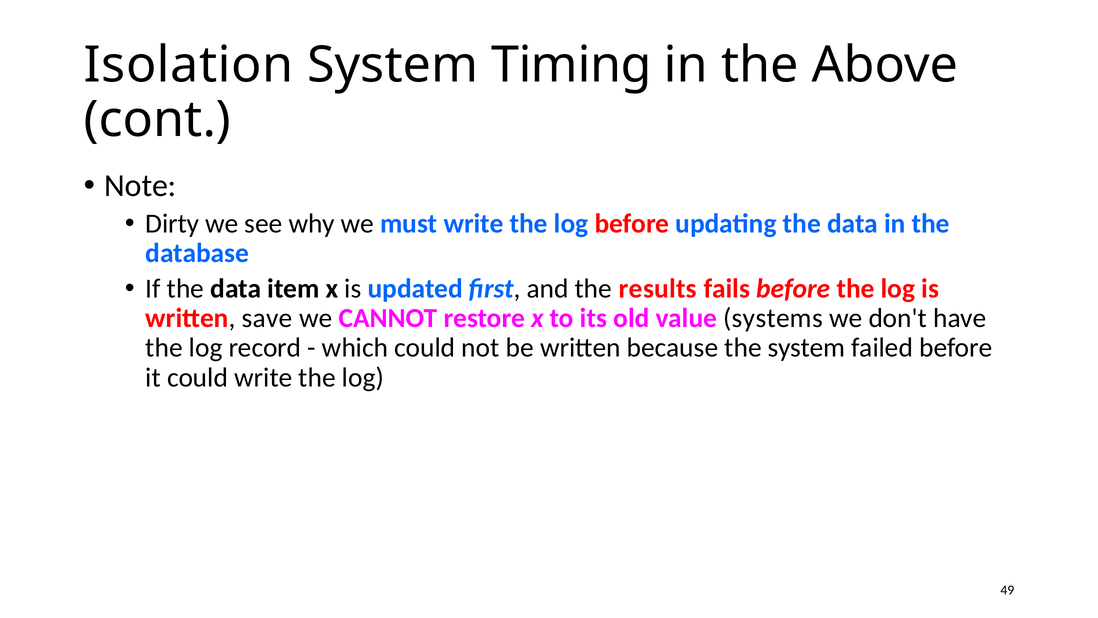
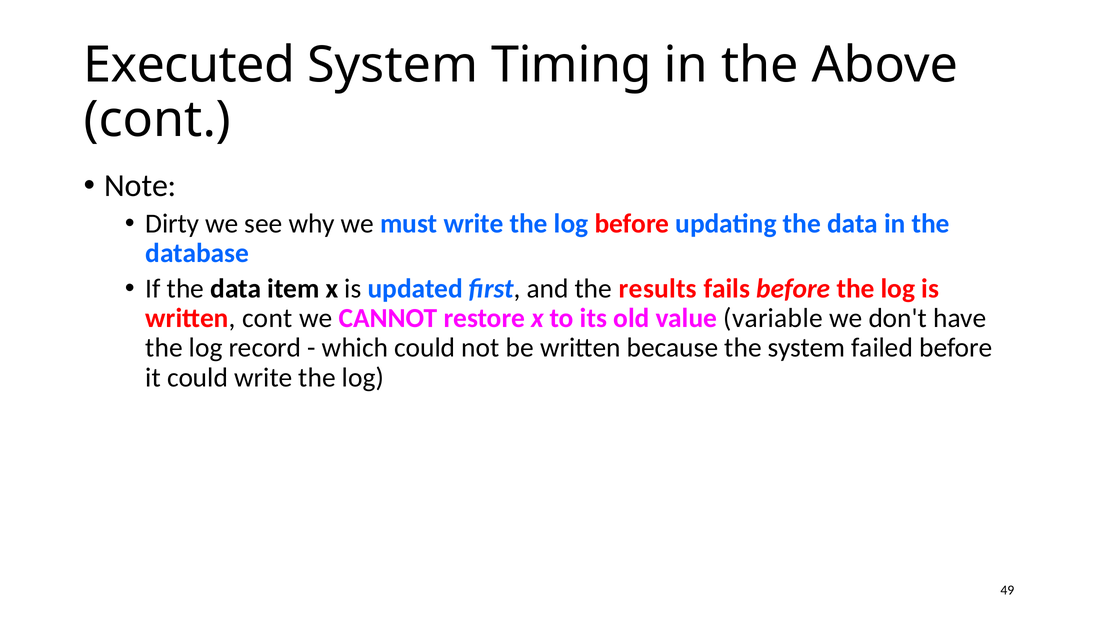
Isolation: Isolation -> Executed
written save: save -> cont
systems: systems -> variable
